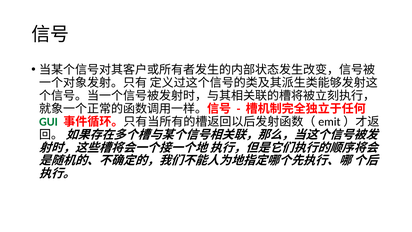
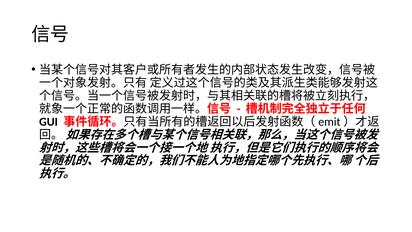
GUI colour: green -> black
